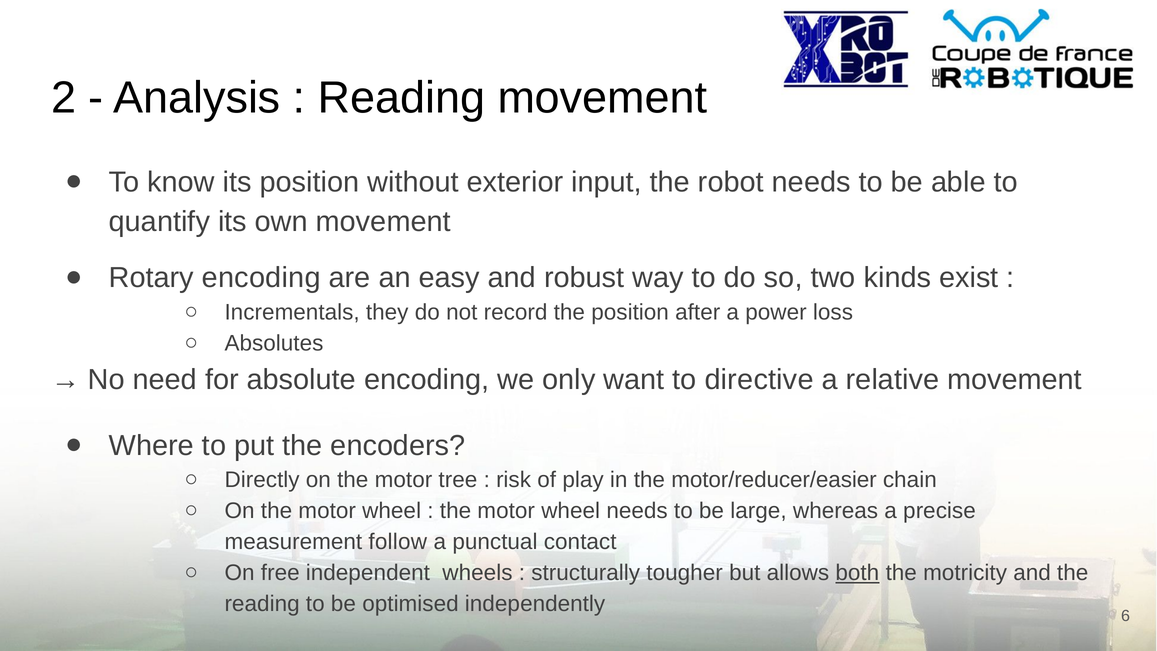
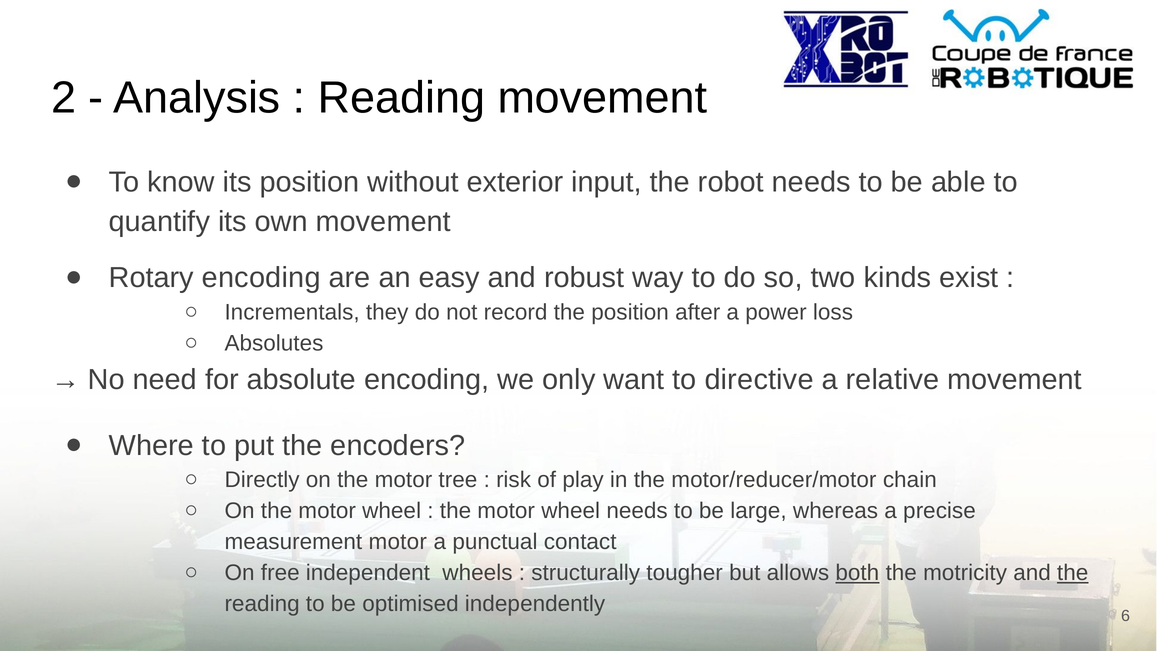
motor/reducer/easier: motor/reducer/easier -> motor/reducer/motor
measurement follow: follow -> motor
the at (1073, 573) underline: none -> present
